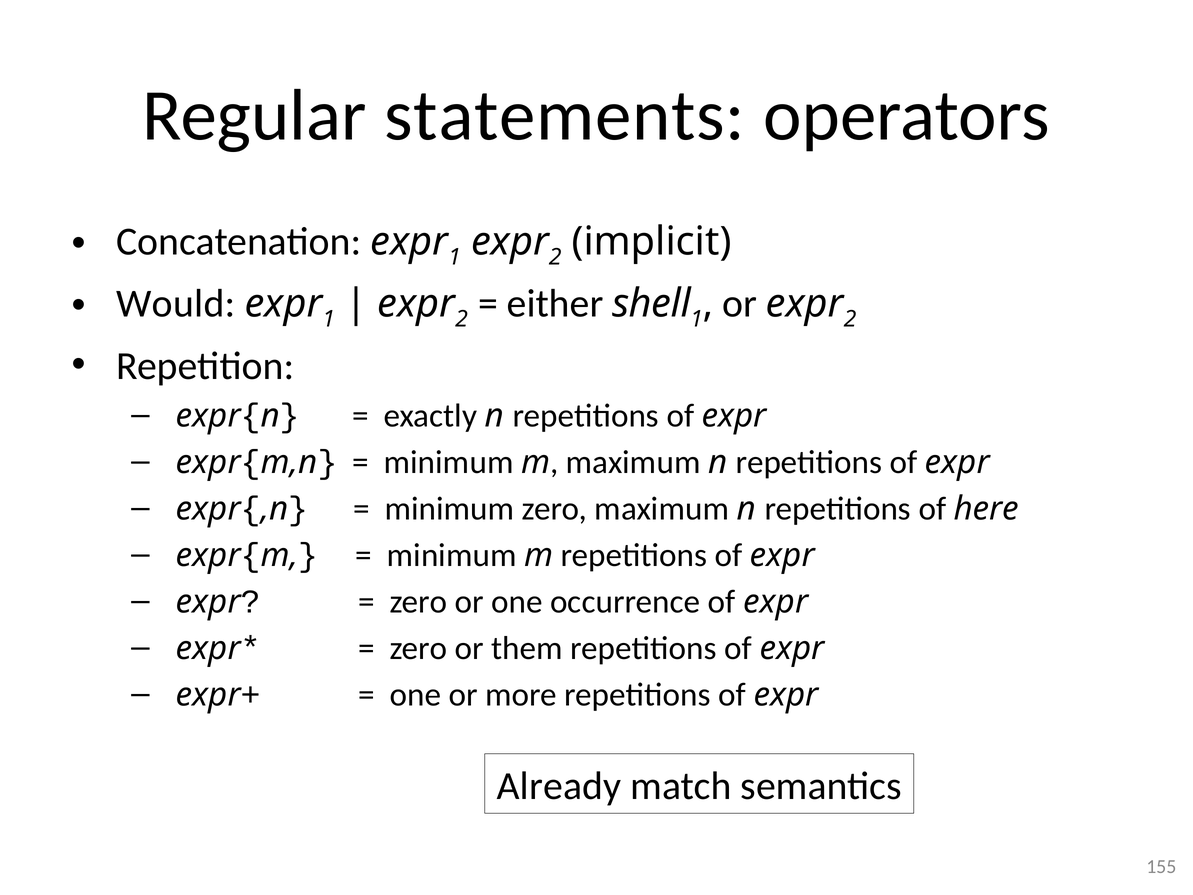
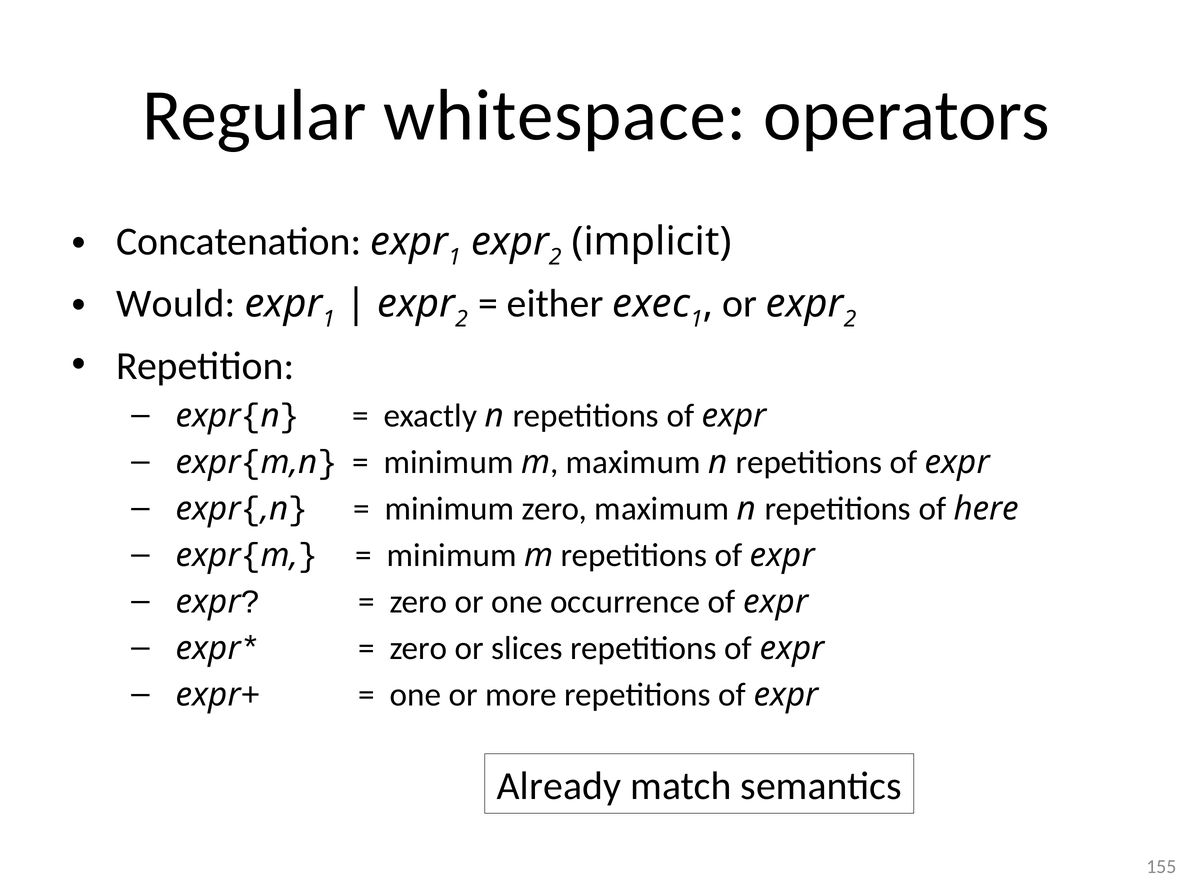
statements: statements -> whitespace
shell: shell -> exec
them: them -> slices
